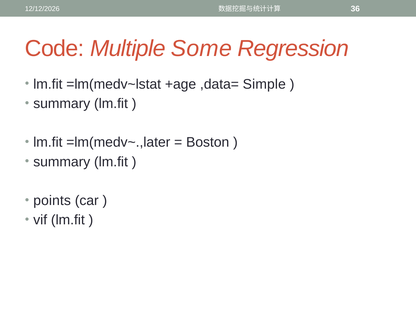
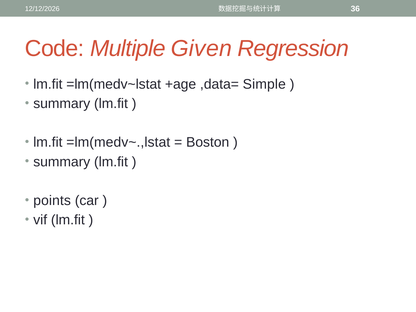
Some: Some -> Given
=lm(medv~.,later: =lm(medv~.,later -> =lm(medv~.,lstat
